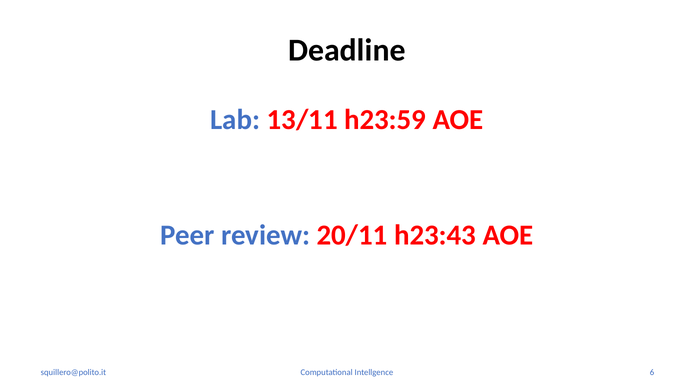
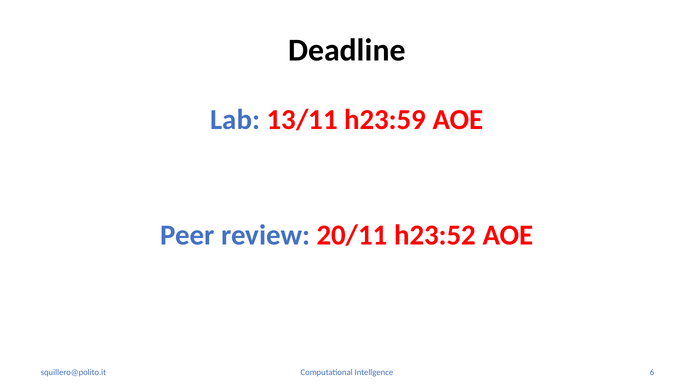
h23:43: h23:43 -> h23:52
